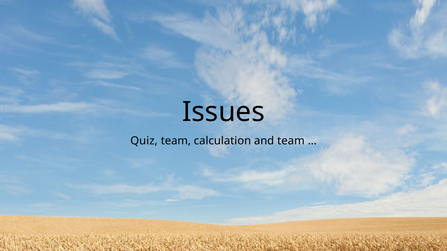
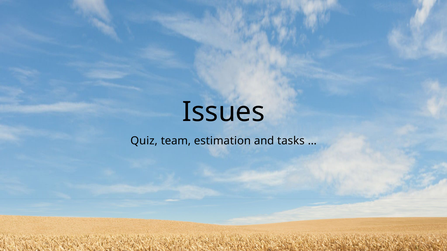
calculation: calculation -> estimation
and team: team -> tasks
